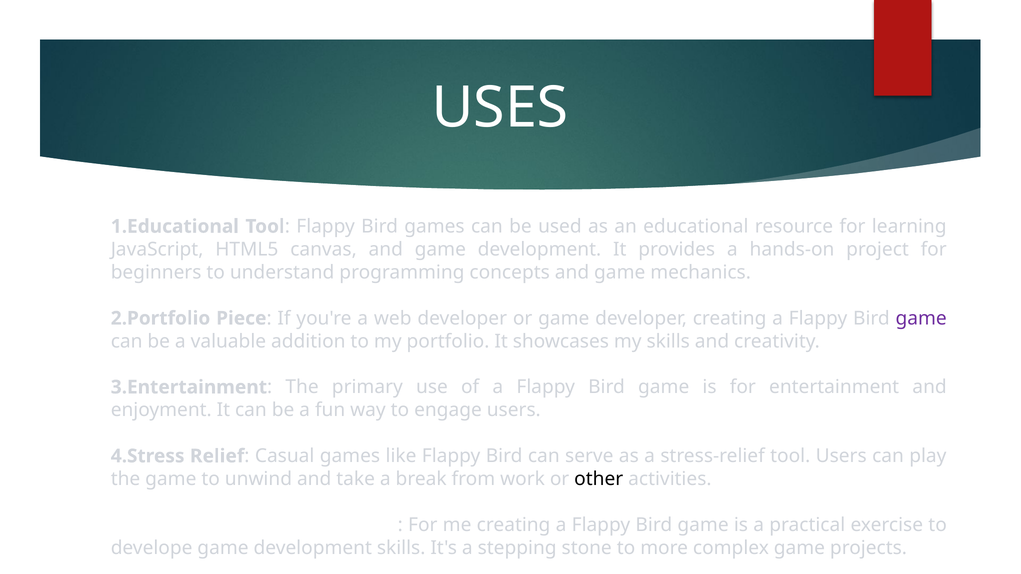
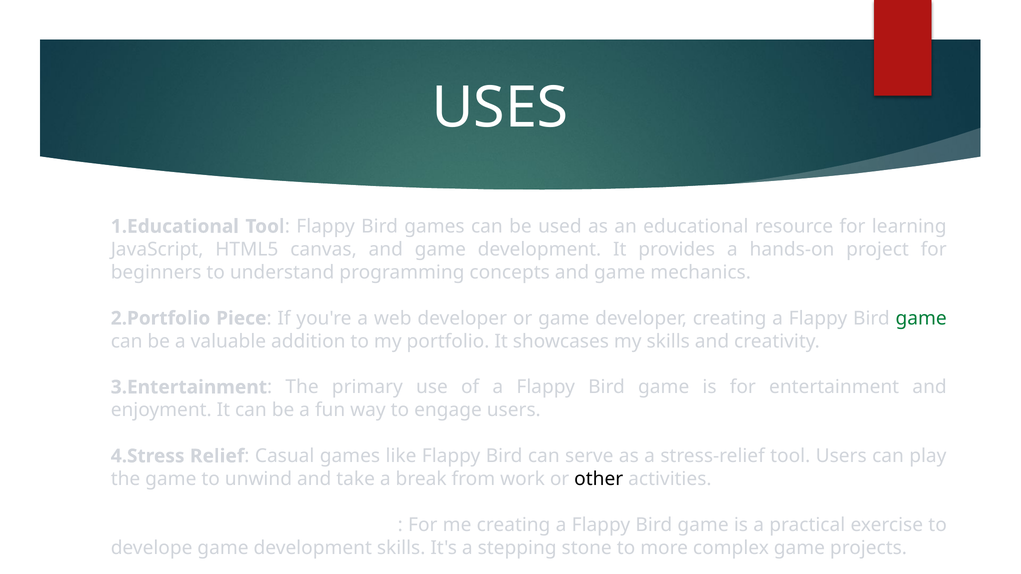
game at (921, 318) colour: purple -> green
